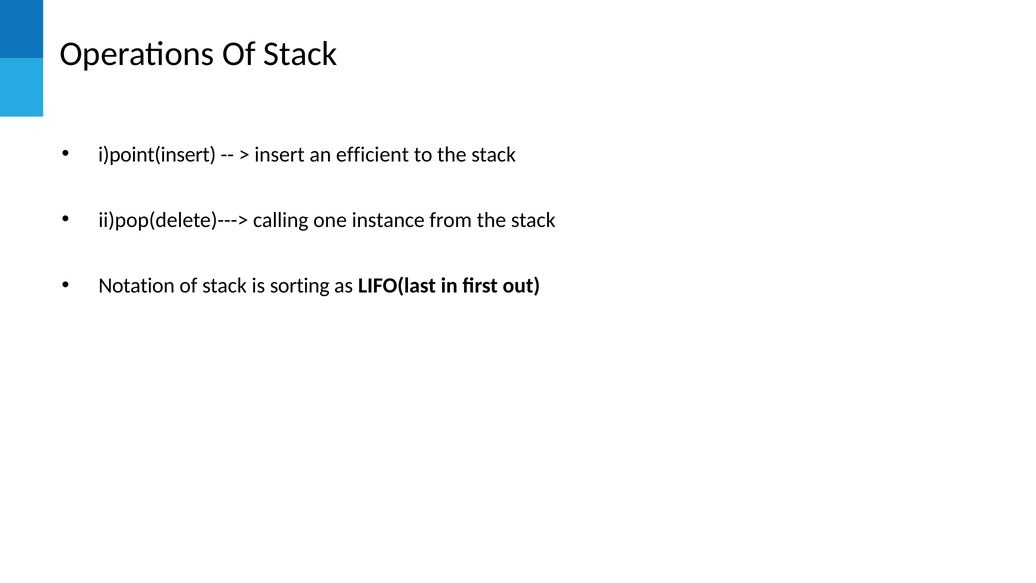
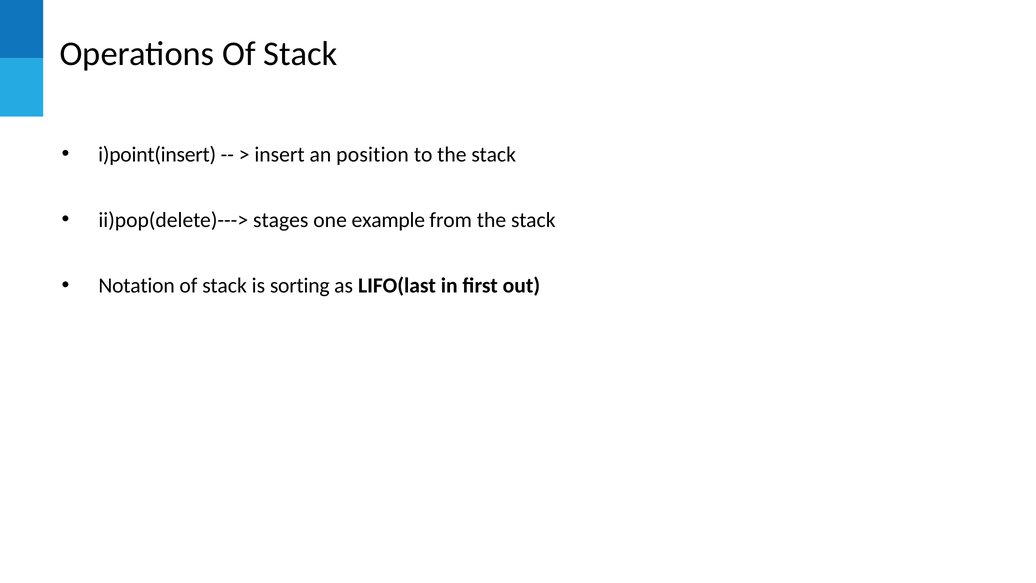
efficient: efficient -> position
calling: calling -> stages
instance: instance -> example
